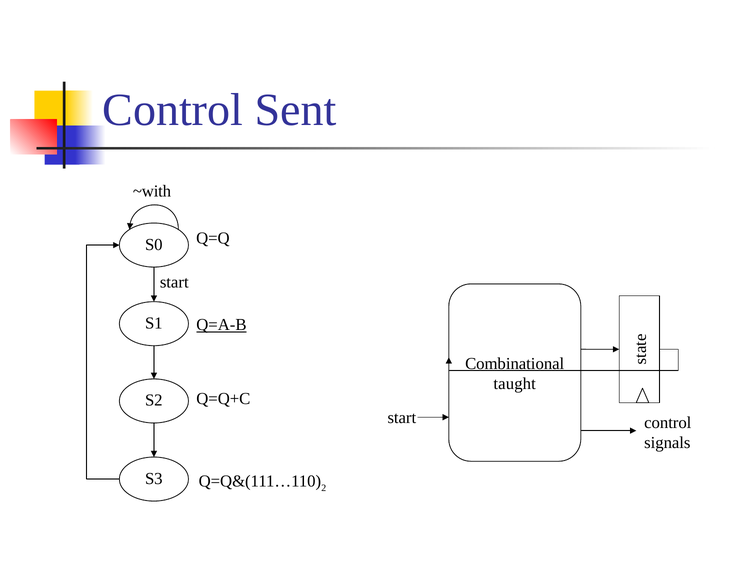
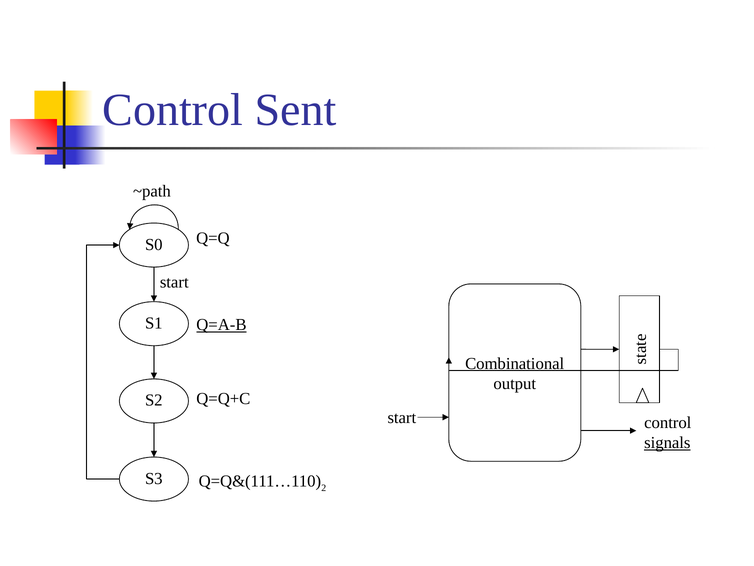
~with: ~with -> ~path
taught: taught -> output
signals underline: none -> present
